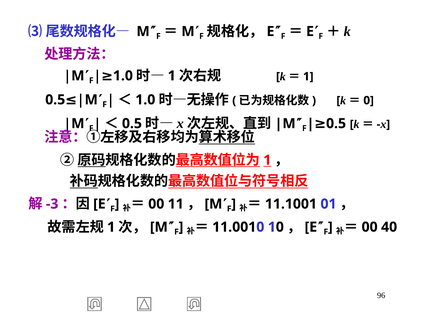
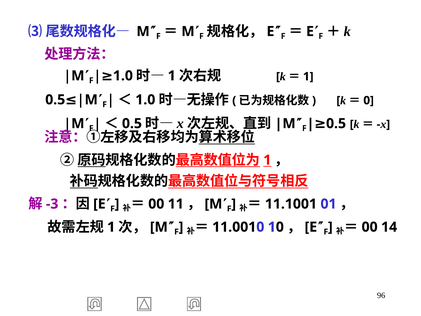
40: 40 -> 14
